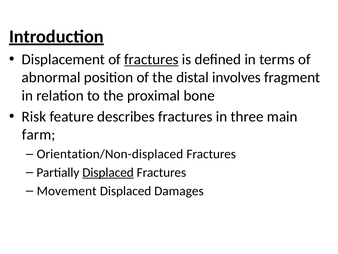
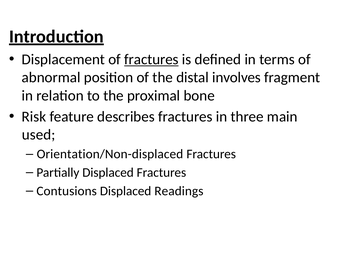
farm: farm -> used
Displaced at (108, 172) underline: present -> none
Movement: Movement -> Contusions
Damages: Damages -> Readings
